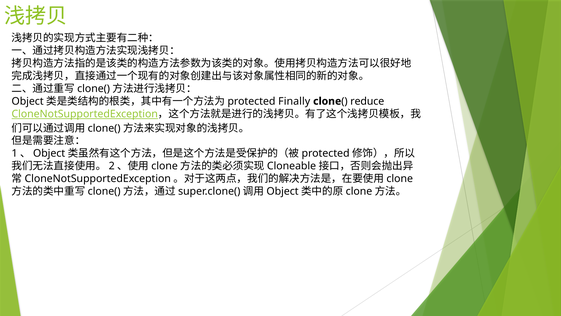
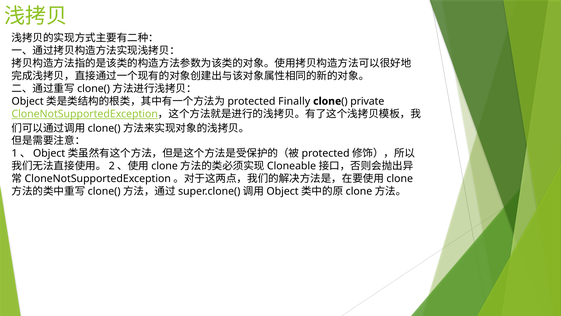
reduce: reduce -> private
